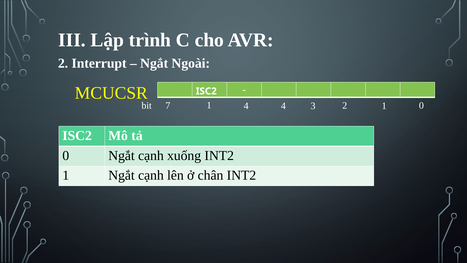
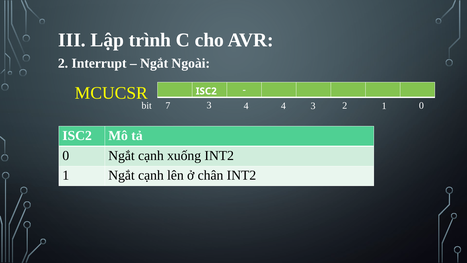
bit 1: 1 -> 3
